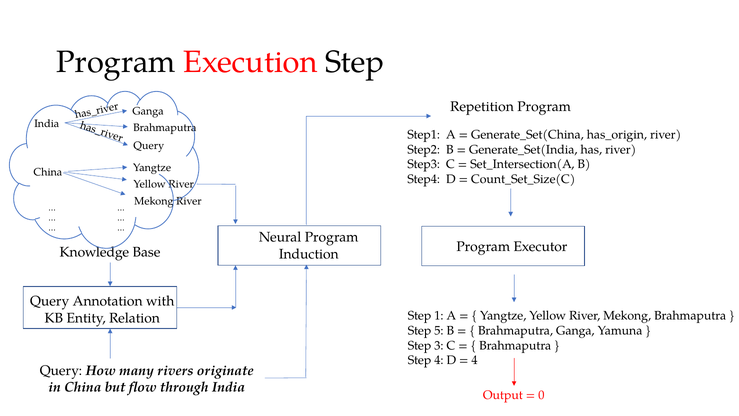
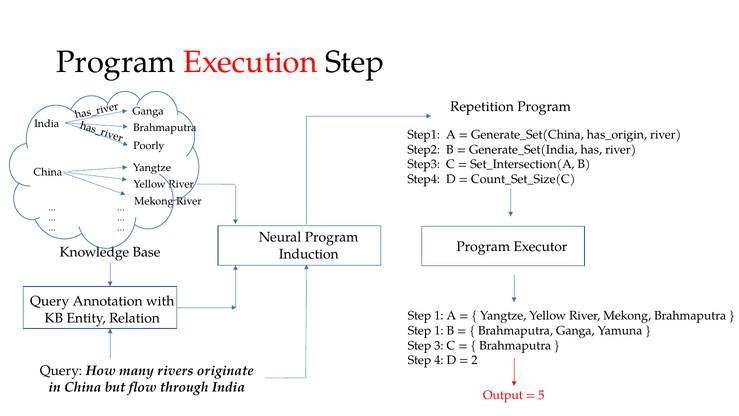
Query at (149, 146): Query -> Poorly
5 at (439, 330): 5 -> 1
4 at (475, 360): 4 -> 2
0: 0 -> 5
